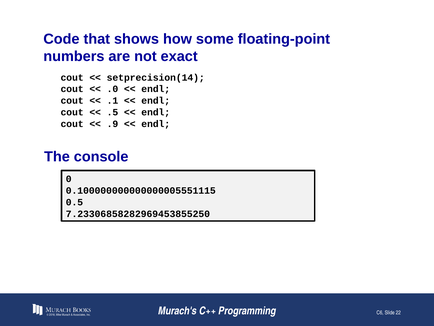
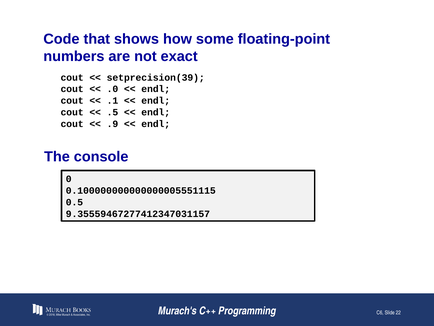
setprecision(14: setprecision(14 -> setprecision(39
7.23306858282969453855250: 7.23306858282969453855250 -> 9.35559467277412347031157
